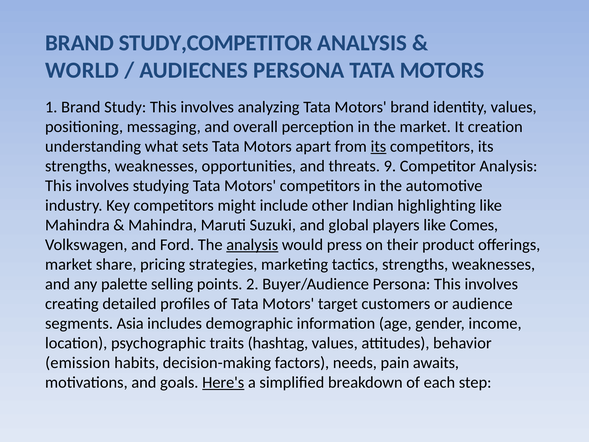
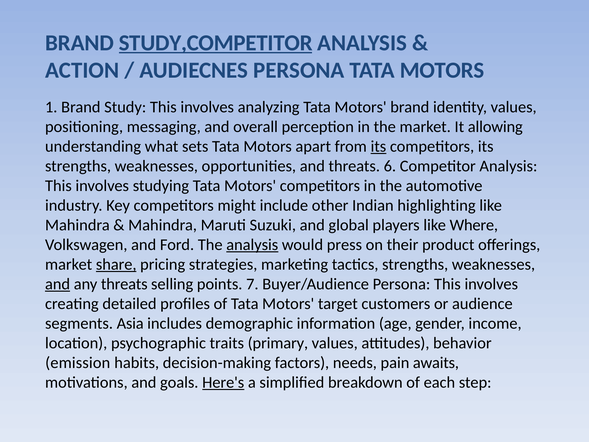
STUDY,COMPETITOR underline: none -> present
WORLD: WORLD -> ACTION
creation: creation -> allowing
9: 9 -> 6
Comes: Comes -> Where
share underline: none -> present
and at (58, 284) underline: none -> present
any palette: palette -> threats
2: 2 -> 7
hashtag: hashtag -> primary
